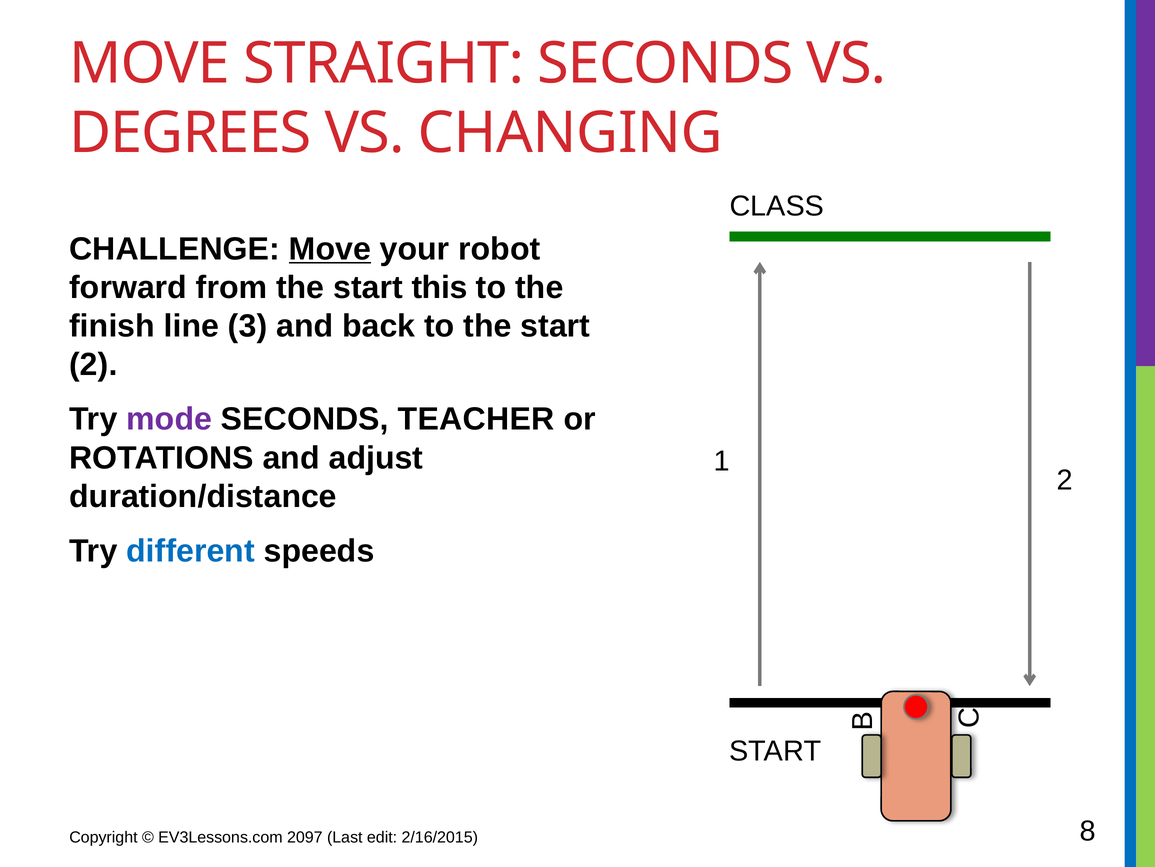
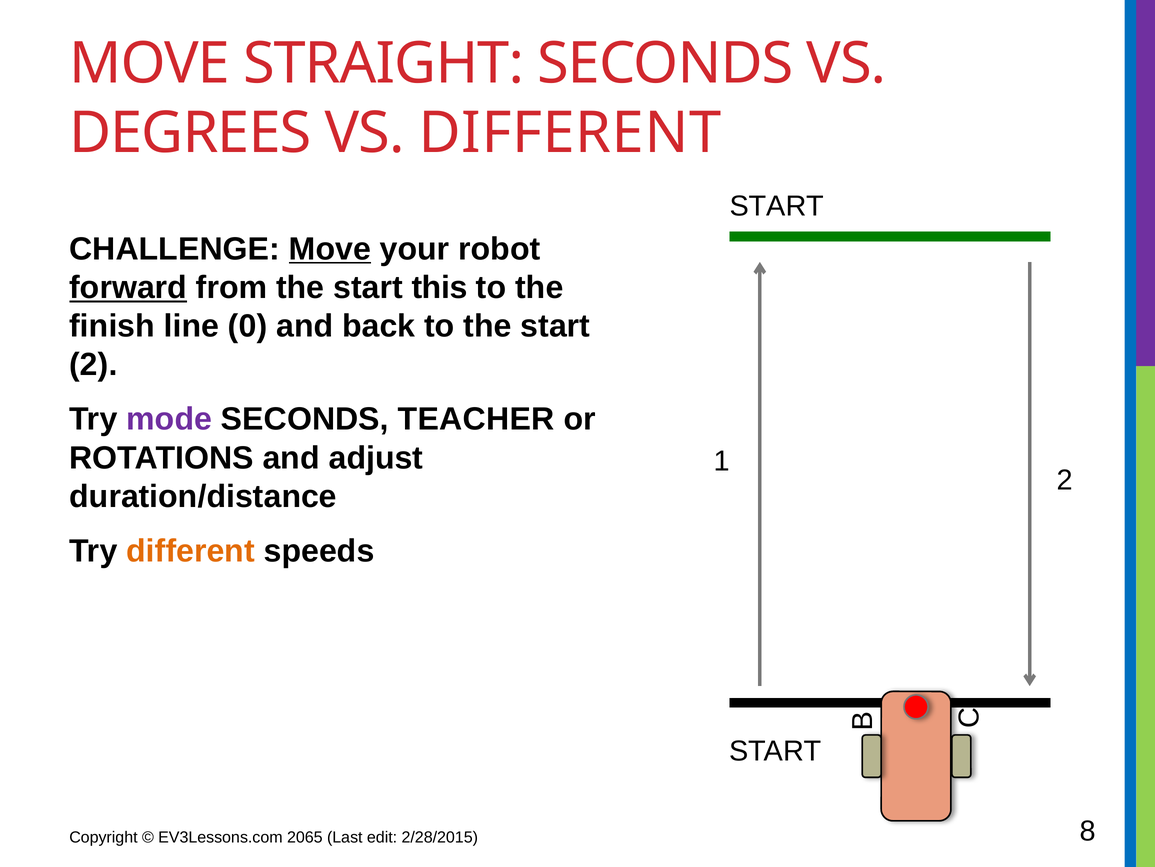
VS CHANGING: CHANGING -> DIFFERENT
CLASS at (777, 206): CLASS -> START
forward underline: none -> present
3: 3 -> 0
different at (191, 551) colour: blue -> orange
2097: 2097 -> 2065
2/16/2015: 2/16/2015 -> 2/28/2015
